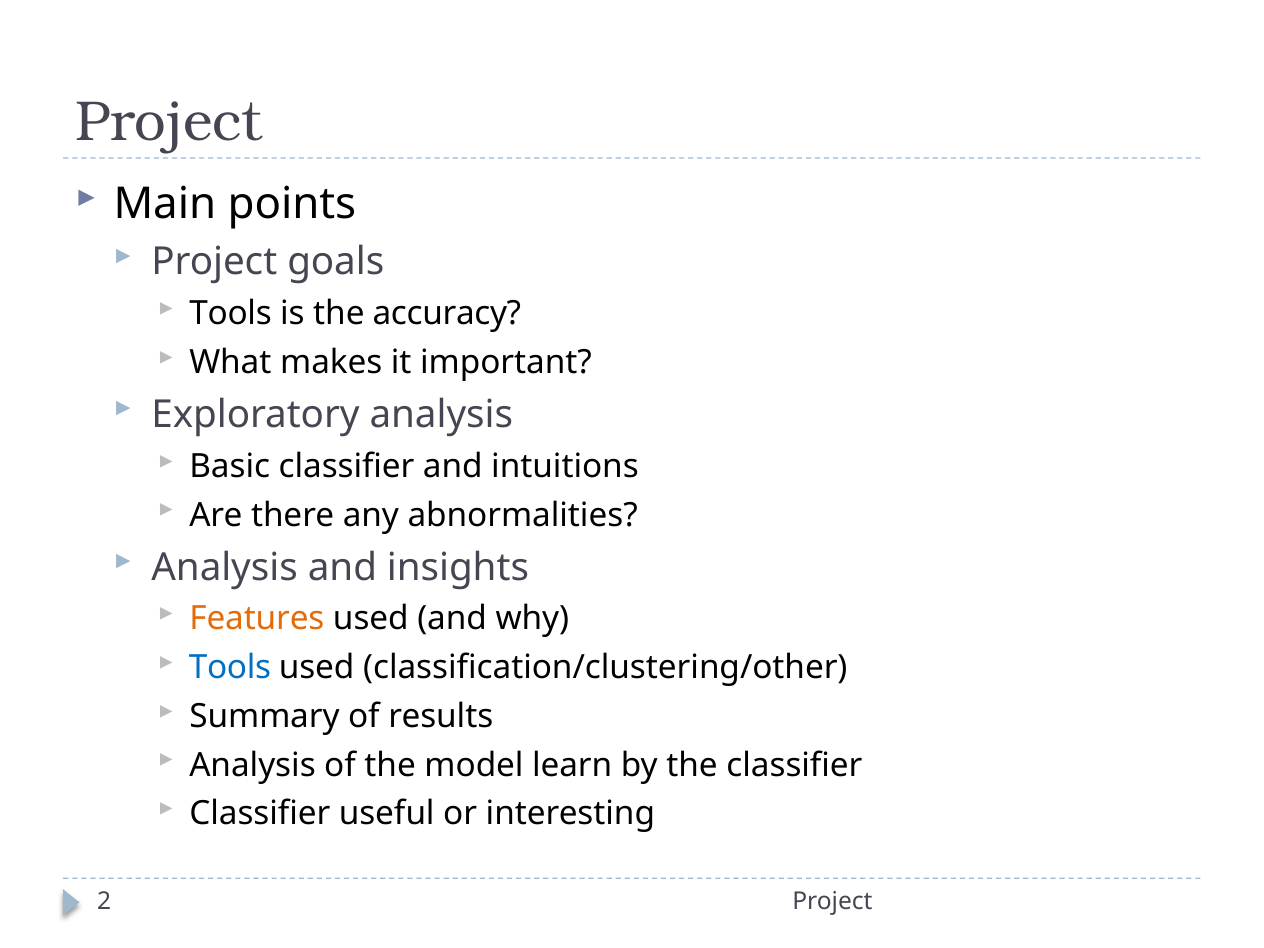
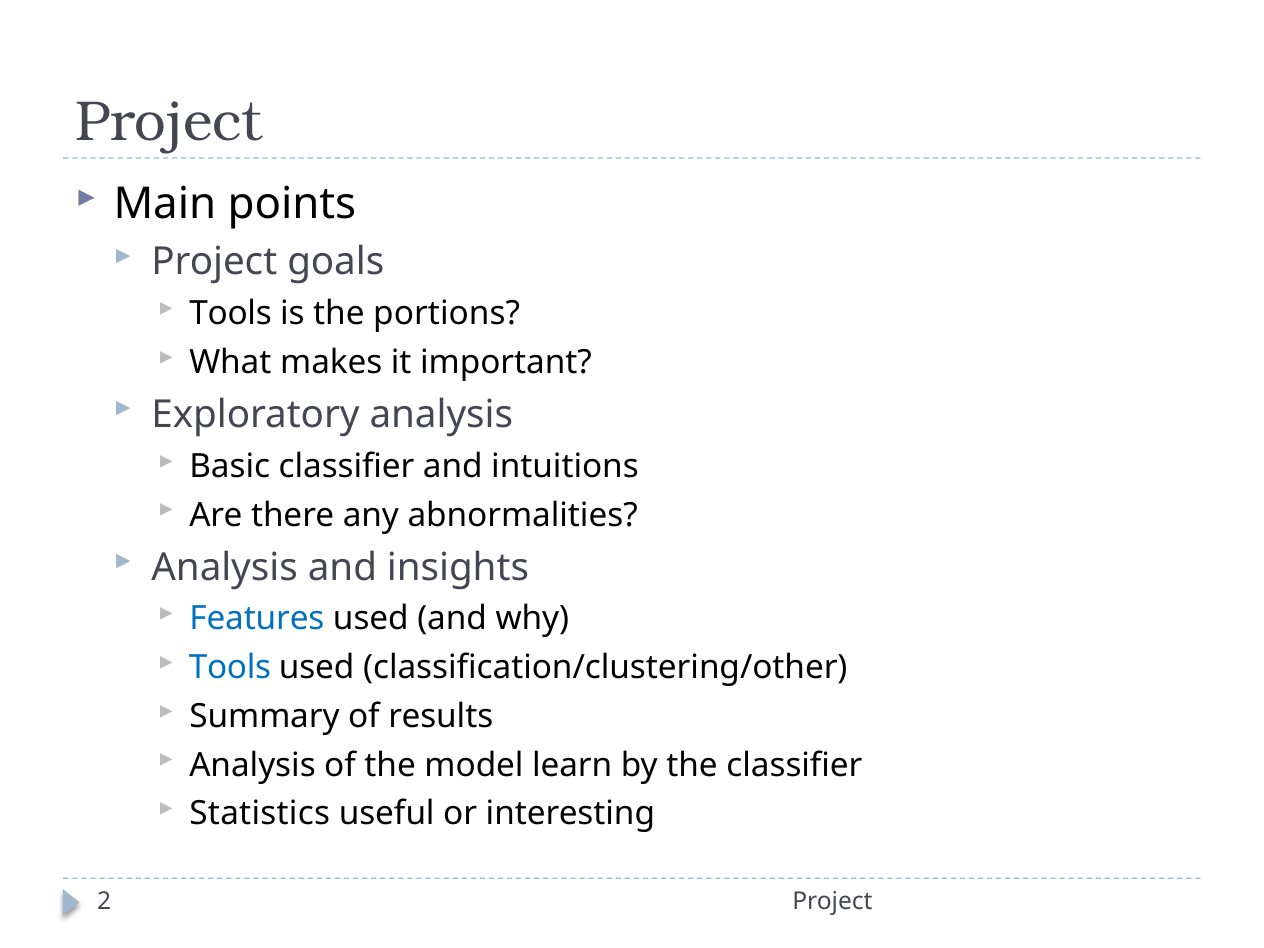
accuracy: accuracy -> portions
Features colour: orange -> blue
Classifier at (260, 814): Classifier -> Statistics
